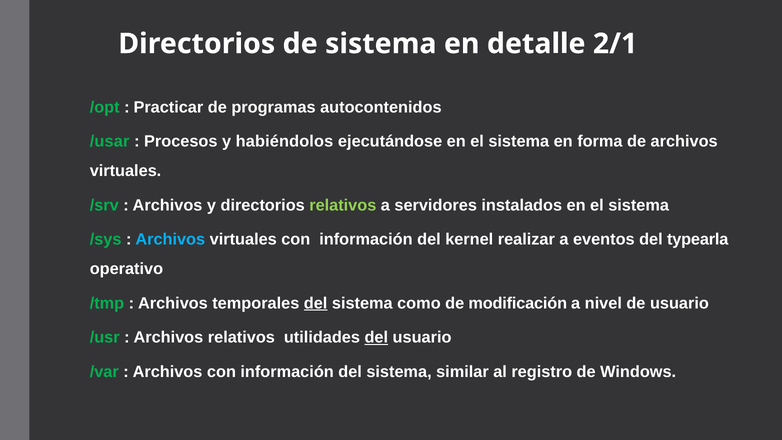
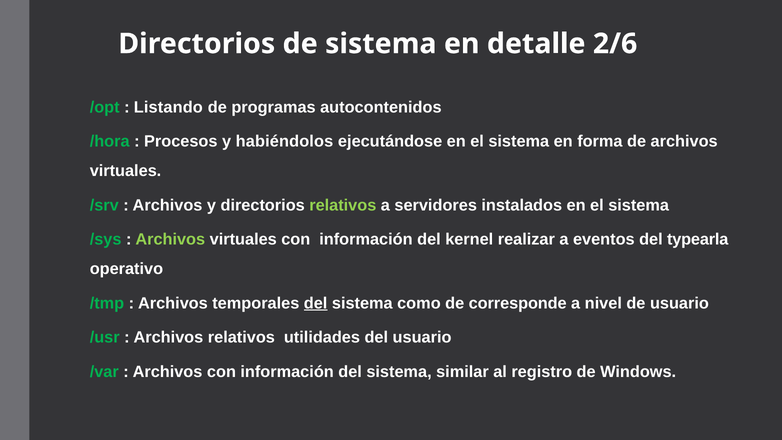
2/1: 2/1 -> 2/6
Practicar: Practicar -> Listando
/usar: /usar -> /hora
Archivos at (170, 239) colour: light blue -> light green
modificación: modificación -> corresponde
del at (376, 337) underline: present -> none
